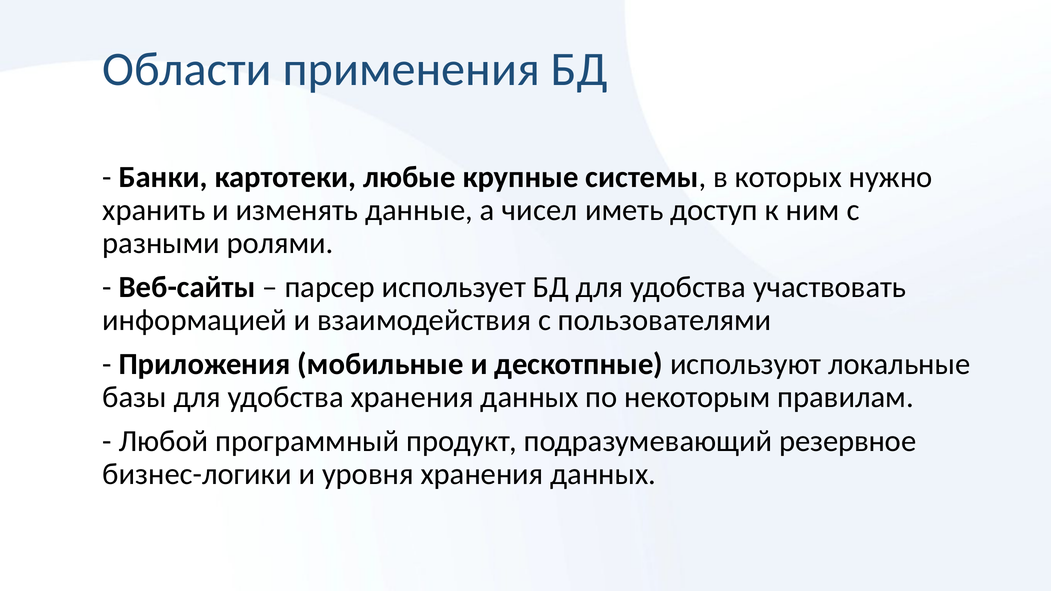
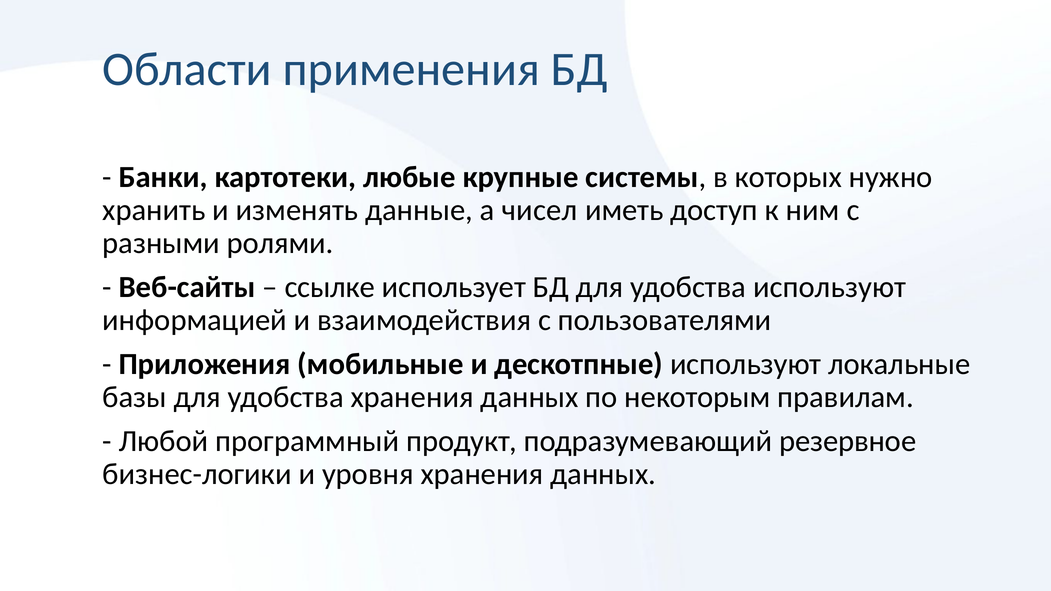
парсер: парсер -> ссылке
удобства участвовать: участвовать -> используют
